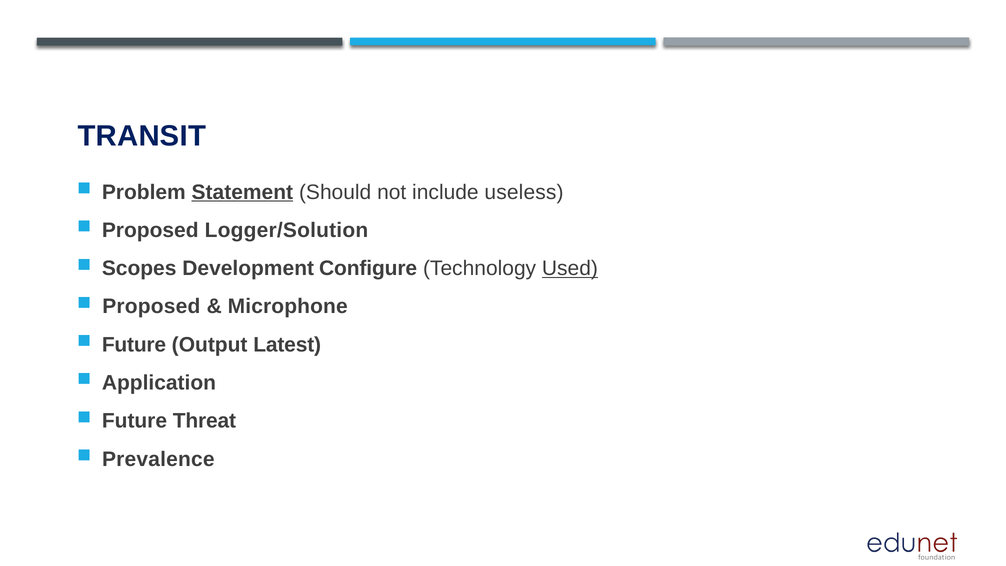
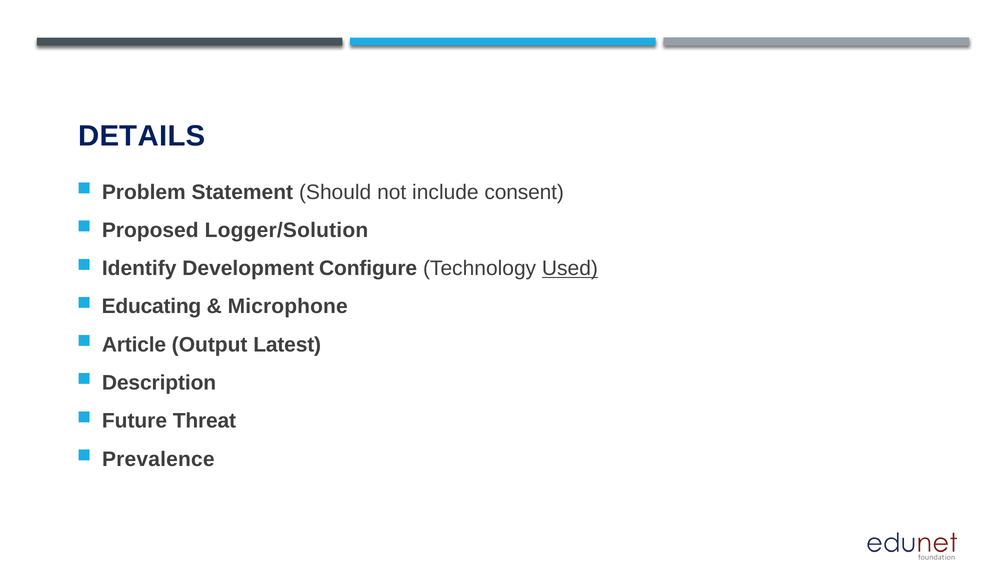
TRANSIT: TRANSIT -> DETAILS
Statement underline: present -> none
useless: useless -> consent
Scopes: Scopes -> Identify
Proposed at (151, 306): Proposed -> Educating
Future at (134, 345): Future -> Article
Application: Application -> Description
